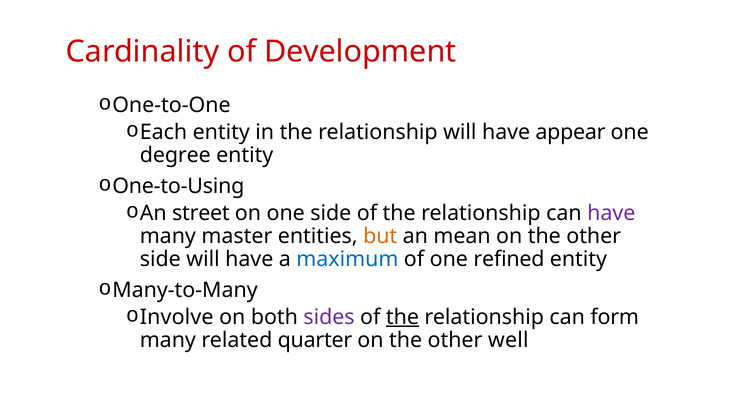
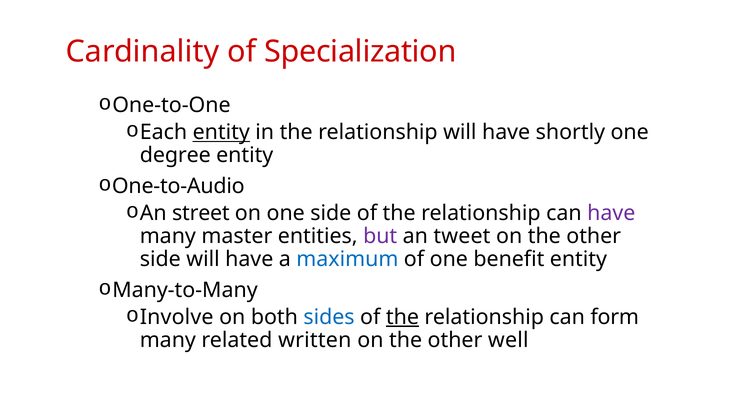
Development: Development -> Specialization
entity at (221, 132) underline: none -> present
appear: appear -> shortly
One-to-Using: One-to-Using -> One-to-Audio
but colour: orange -> purple
mean: mean -> tweet
refined: refined -> benefit
sides colour: purple -> blue
quarter: quarter -> written
